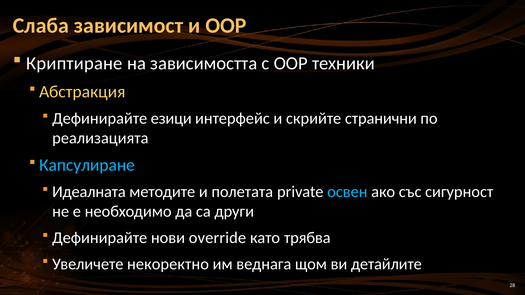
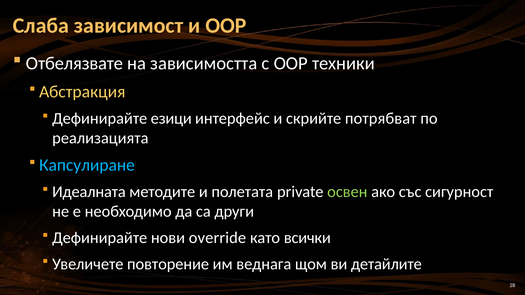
Криптиране: Криптиране -> Отбелязвате
странични: странични -> потрябват
освен colour: light blue -> light green
трябва: трябва -> всички
некоректно: некоректно -> повторение
